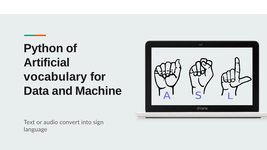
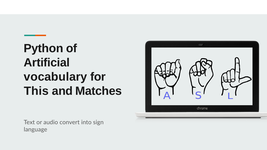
Data: Data -> This
Machine: Machine -> Matches
